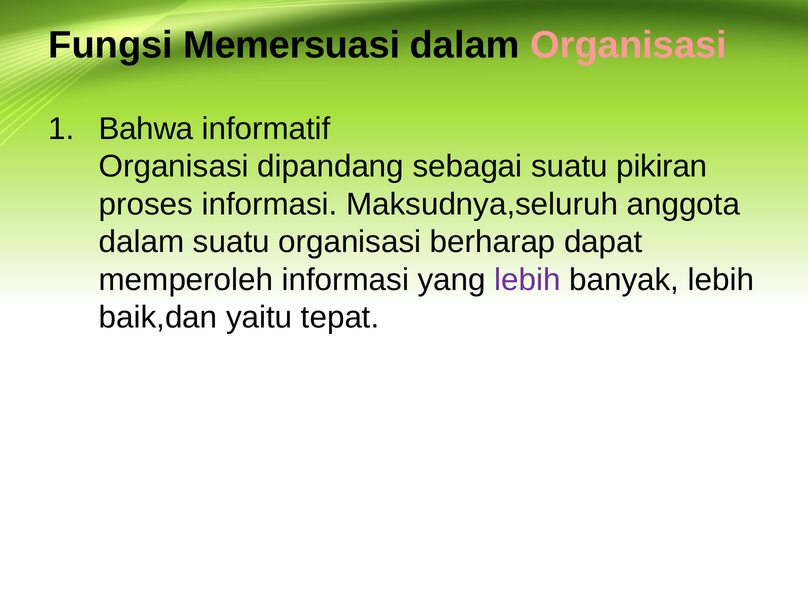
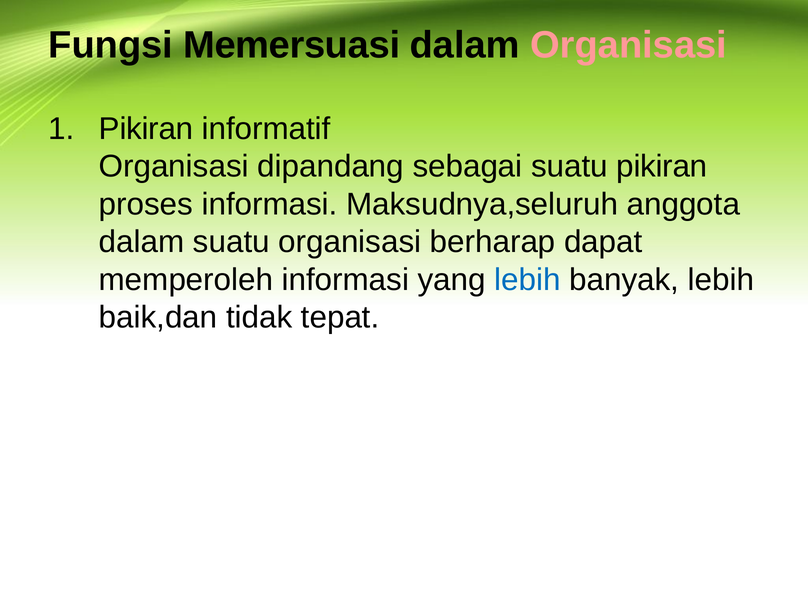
Bahwa at (146, 129): Bahwa -> Pikiran
lebih at (527, 280) colour: purple -> blue
yaitu: yaitu -> tidak
